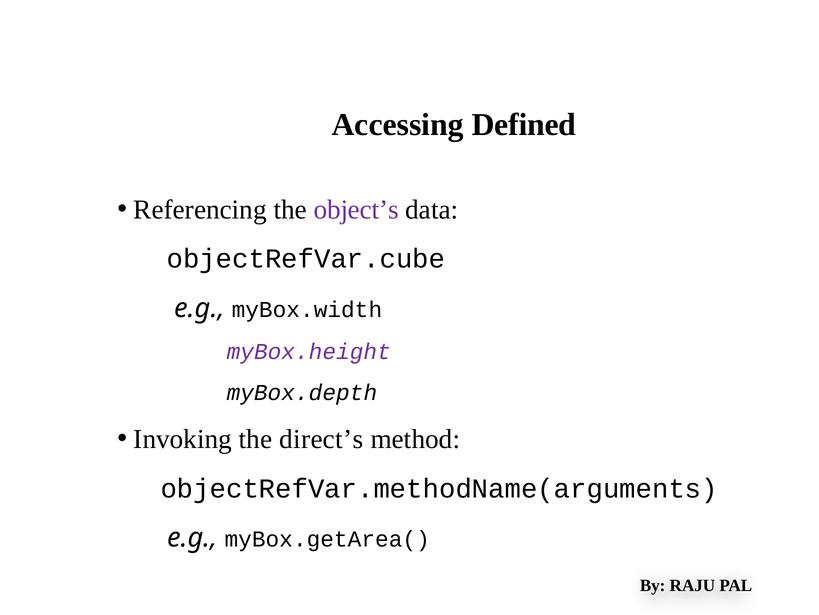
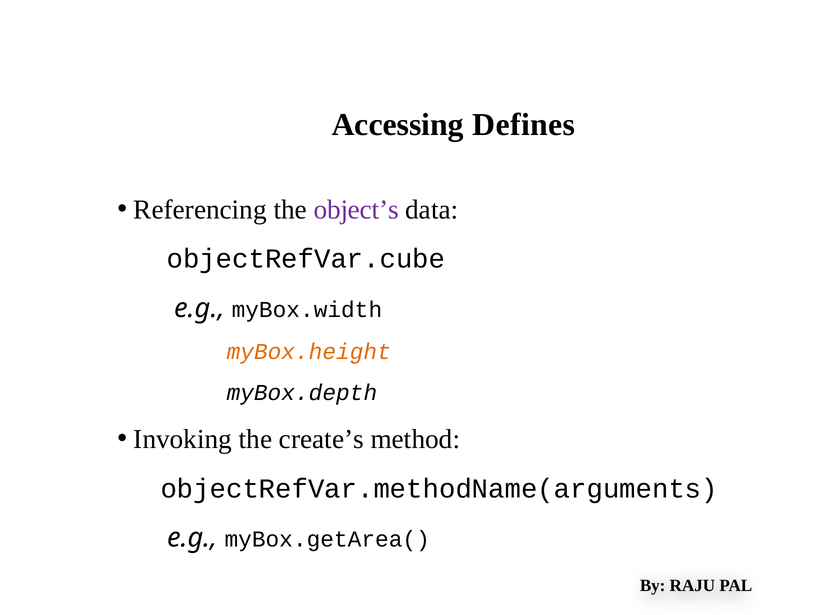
Defined: Defined -> Defines
myBox.height colour: purple -> orange
direct’s: direct’s -> create’s
